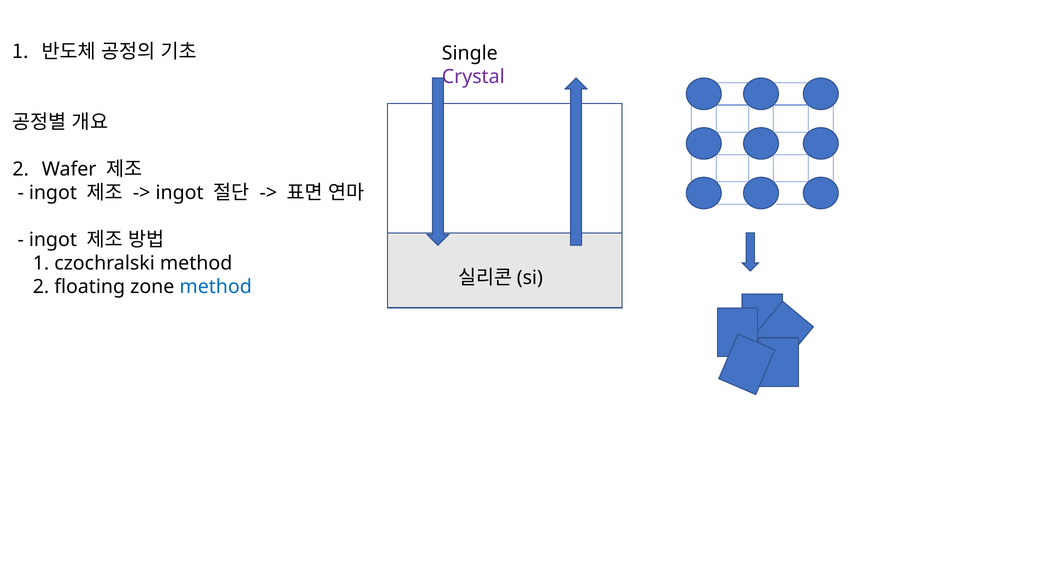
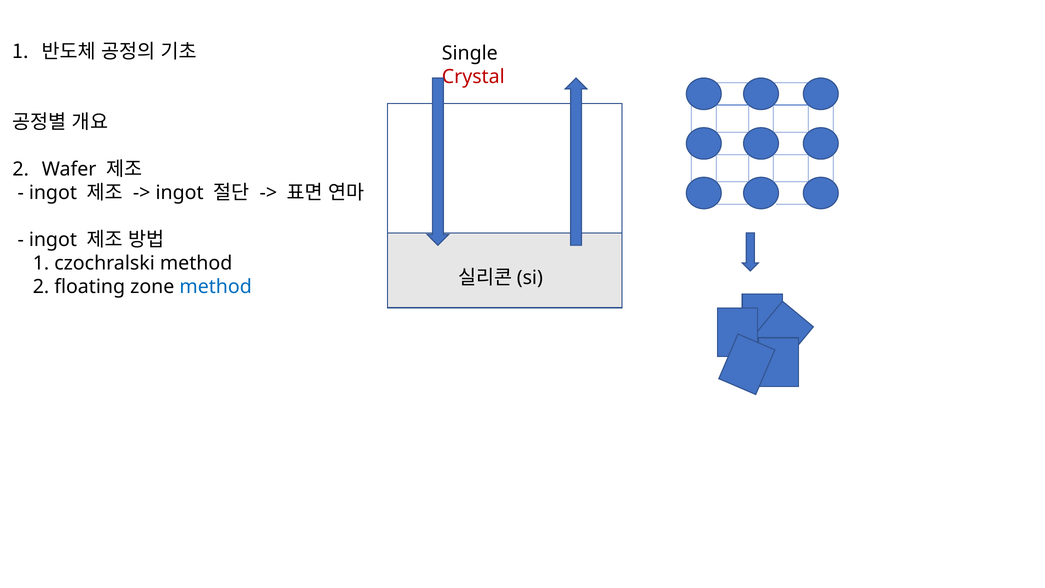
Crystal colour: purple -> red
